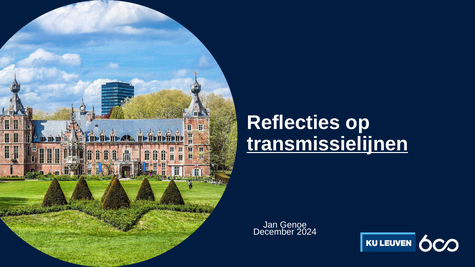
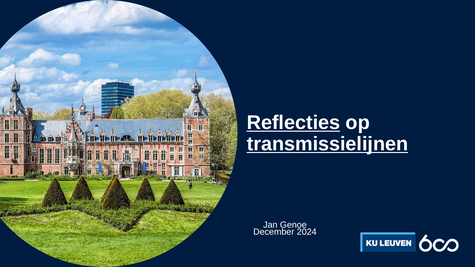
Reflecties underline: none -> present
